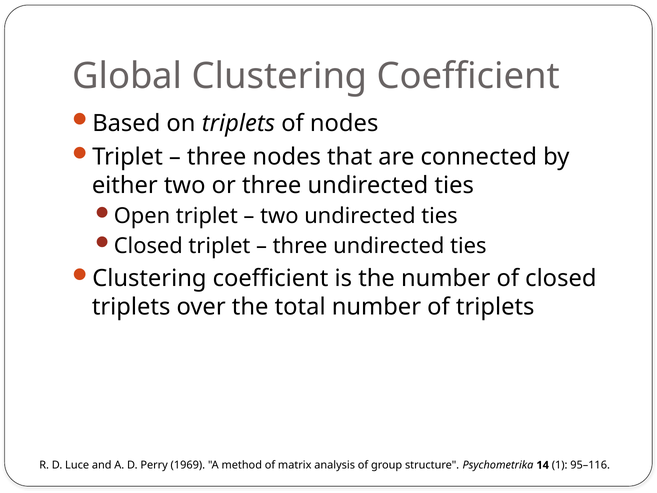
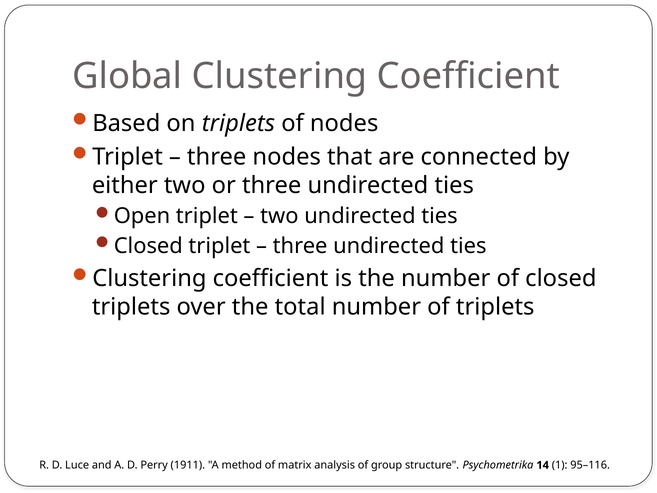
1969: 1969 -> 1911
